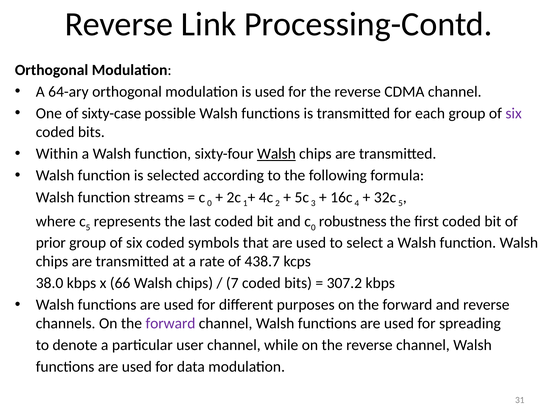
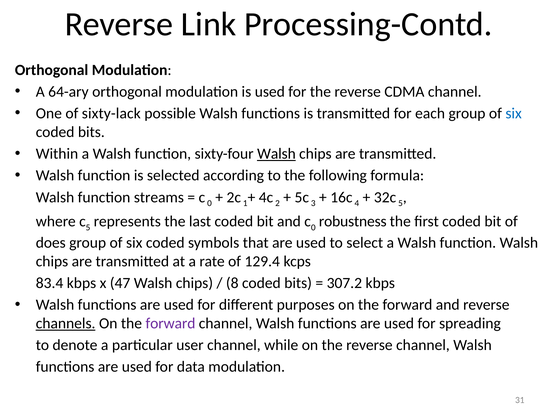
sixty-case: sixty-case -> sixty-lack
six at (514, 113) colour: purple -> blue
prior: prior -> does
438.7: 438.7 -> 129.4
38.0: 38.0 -> 83.4
66: 66 -> 47
7: 7 -> 8
channels underline: none -> present
